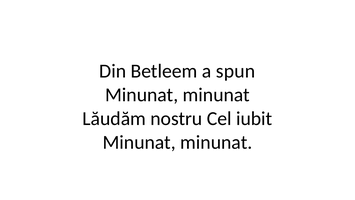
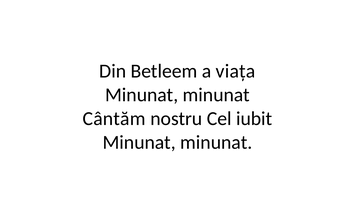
spun: spun -> viața
Lăudăm: Lăudăm -> Cântăm
